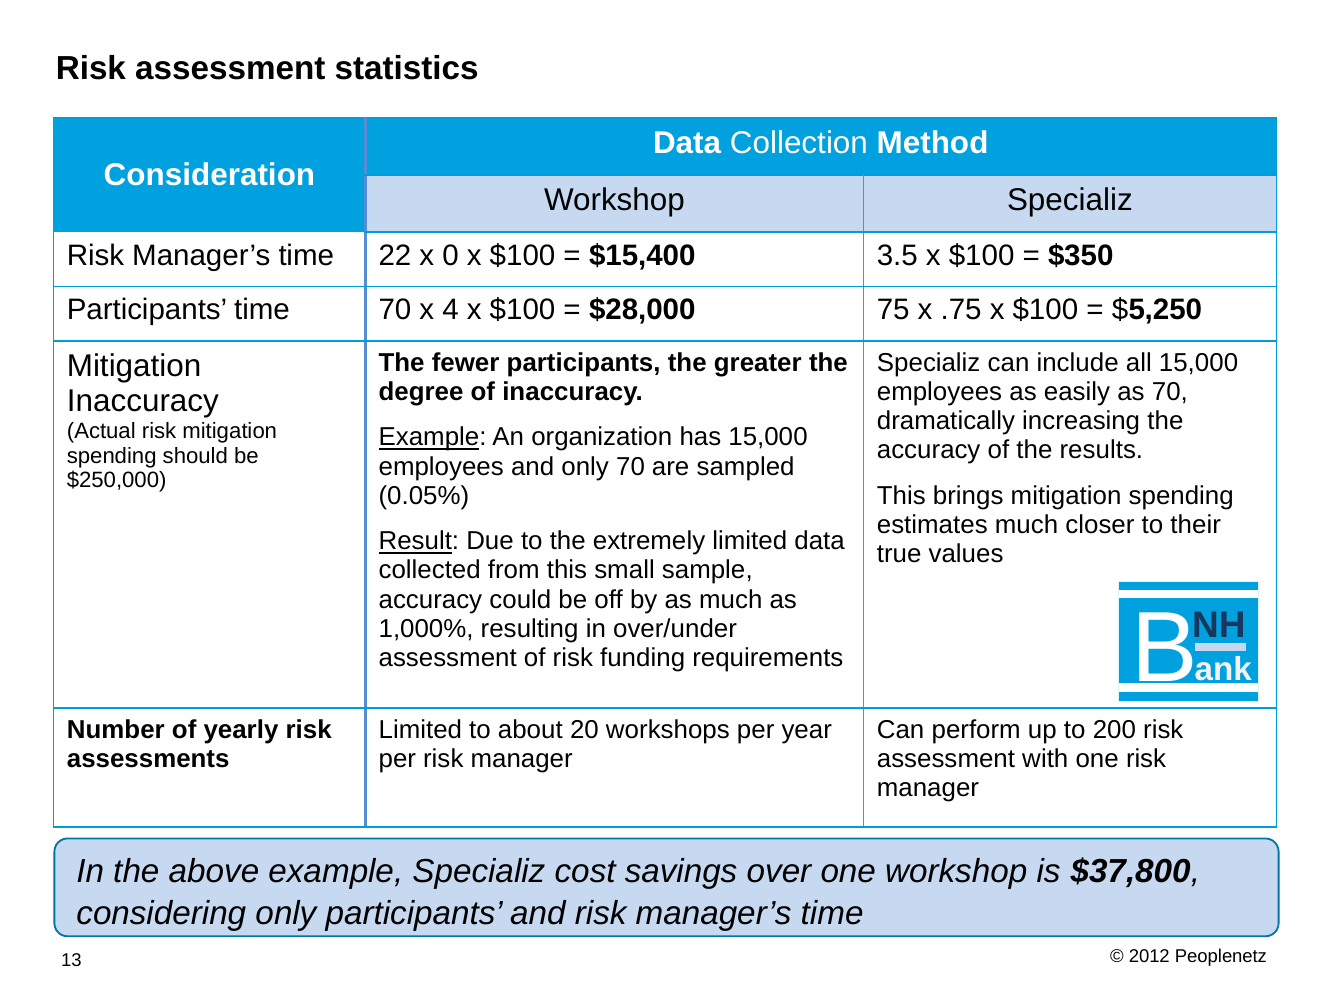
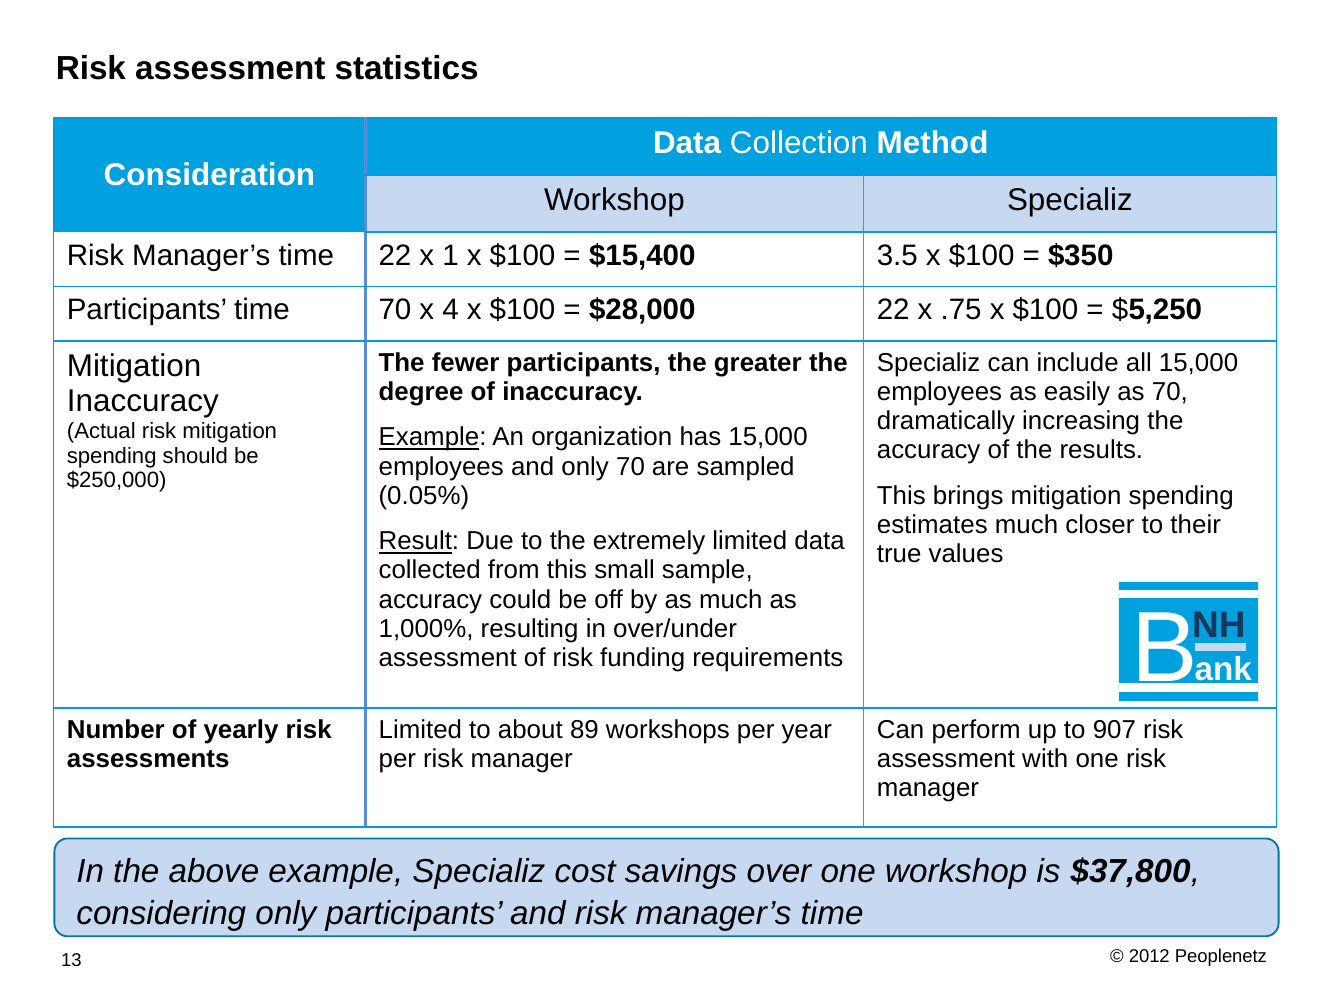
0: 0 -> 1
$28,000 75: 75 -> 22
20: 20 -> 89
200: 200 -> 907
